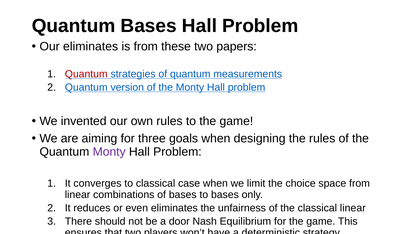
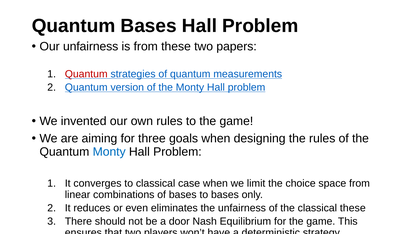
Our eliminates: eliminates -> unfairness
Monty at (109, 152) colour: purple -> blue
classical linear: linear -> these
